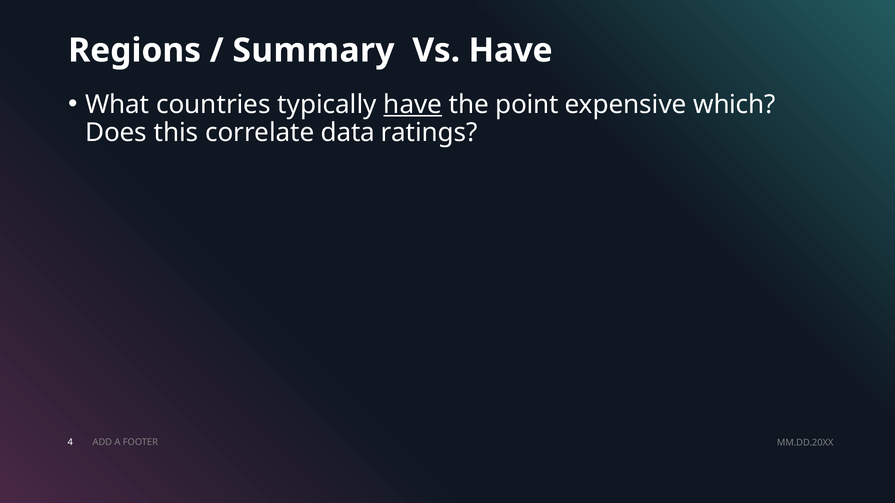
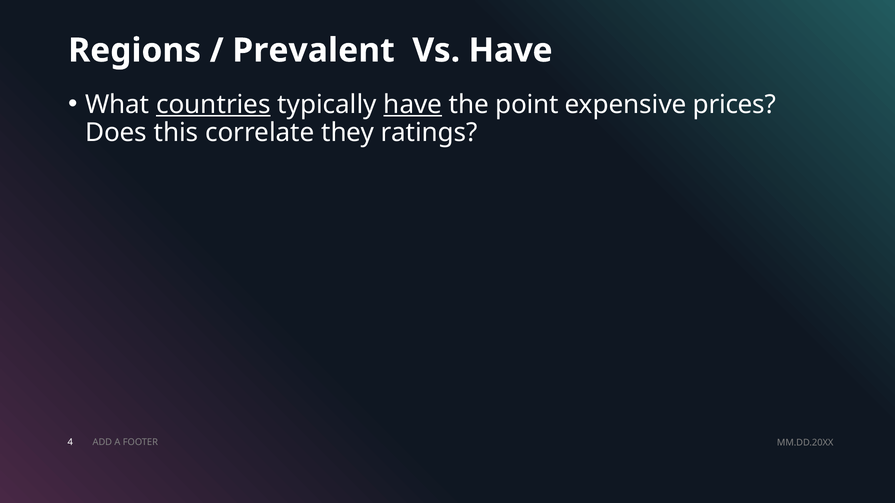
Summary: Summary -> Prevalent
countries underline: none -> present
which: which -> prices
data: data -> they
